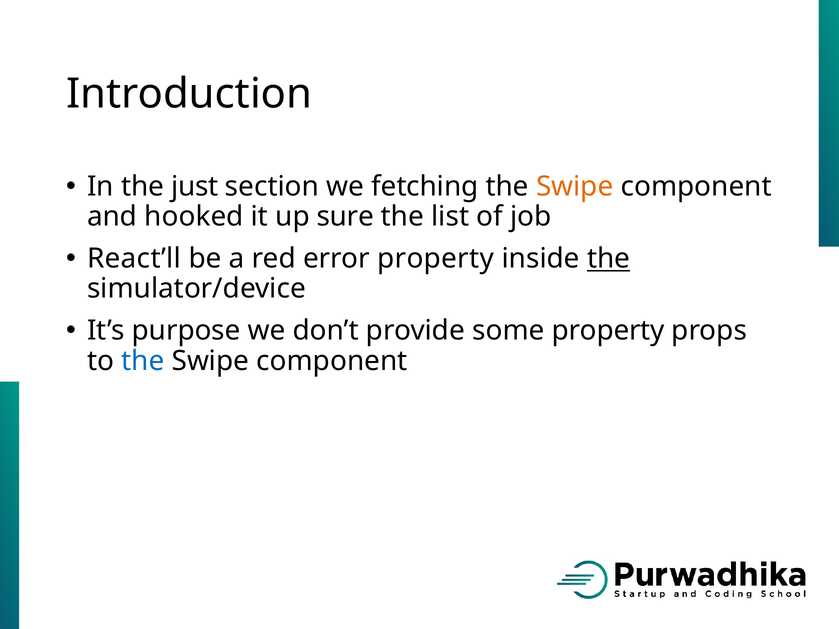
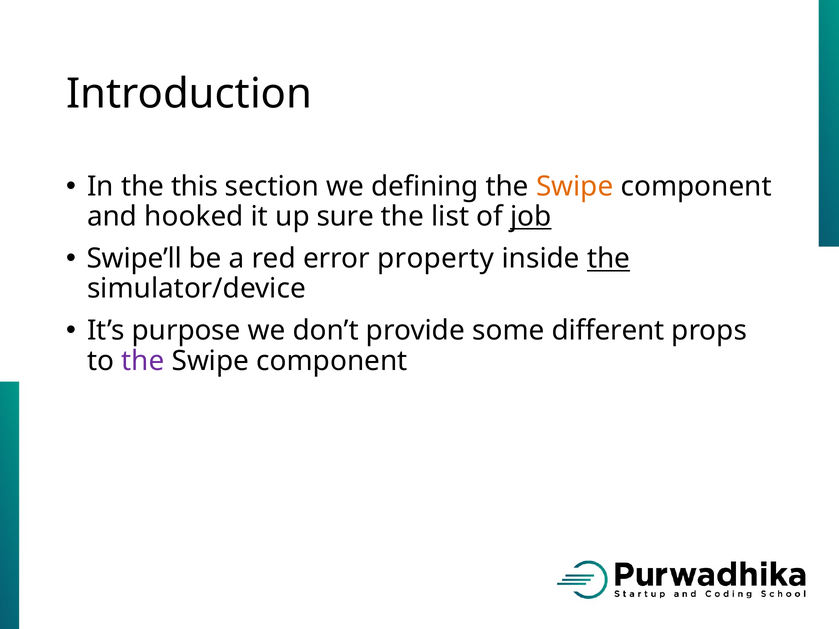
just: just -> this
fetching: fetching -> defining
job underline: none -> present
React’ll: React’ll -> Swipe’ll
some property: property -> different
the at (143, 361) colour: blue -> purple
